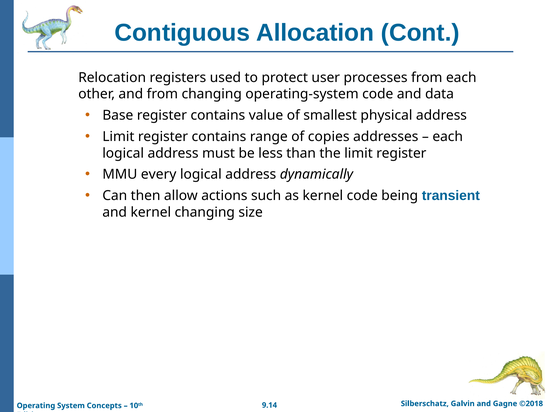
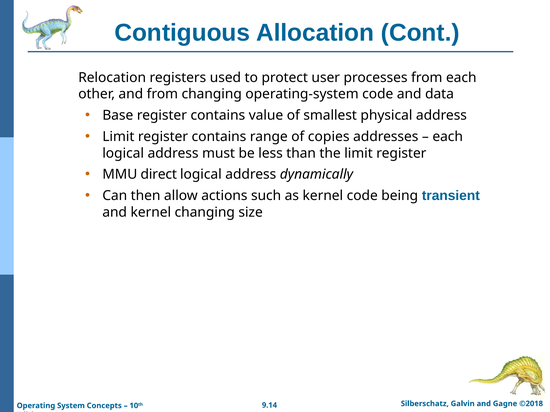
every: every -> direct
